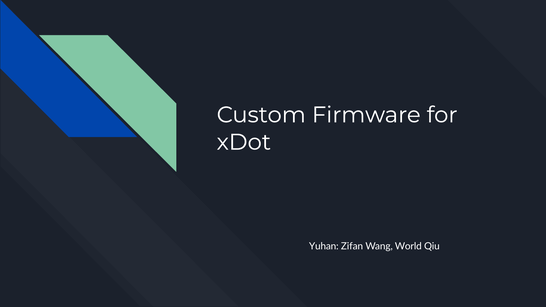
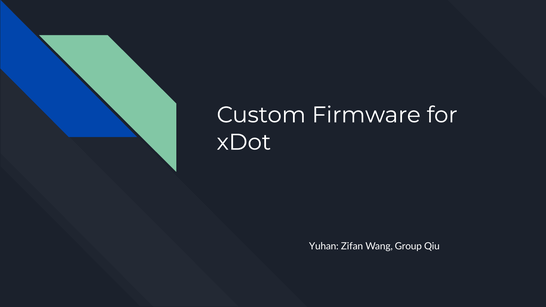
World: World -> Group
